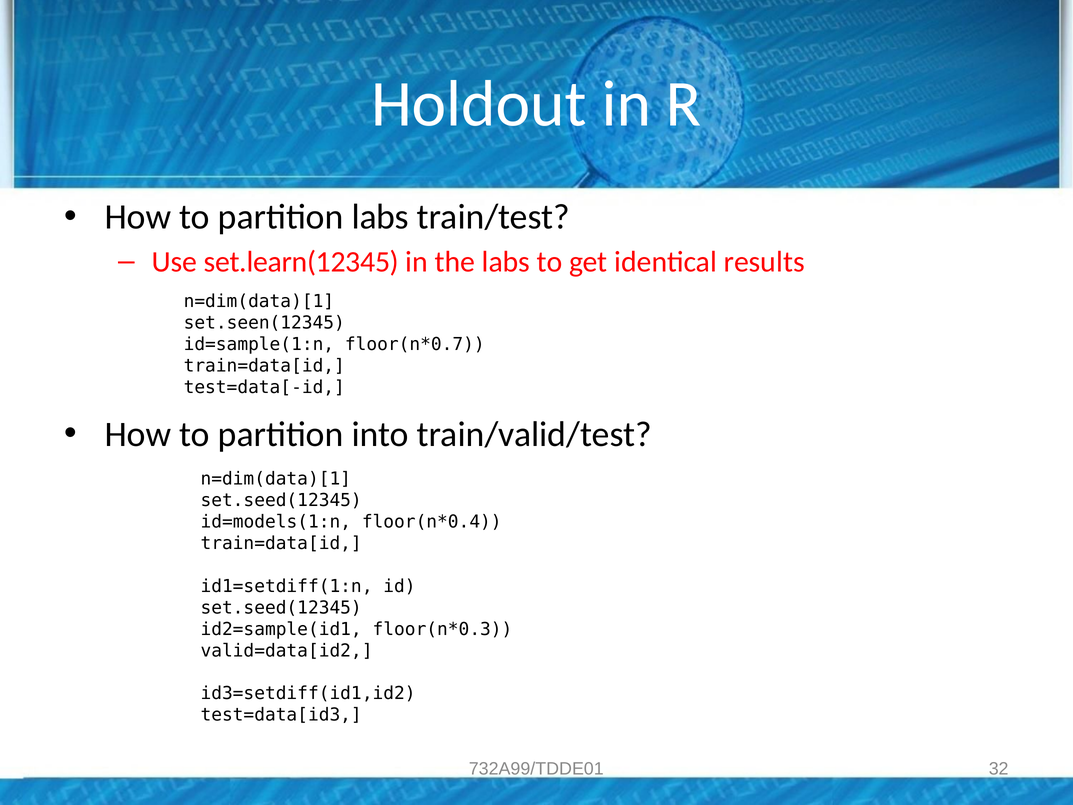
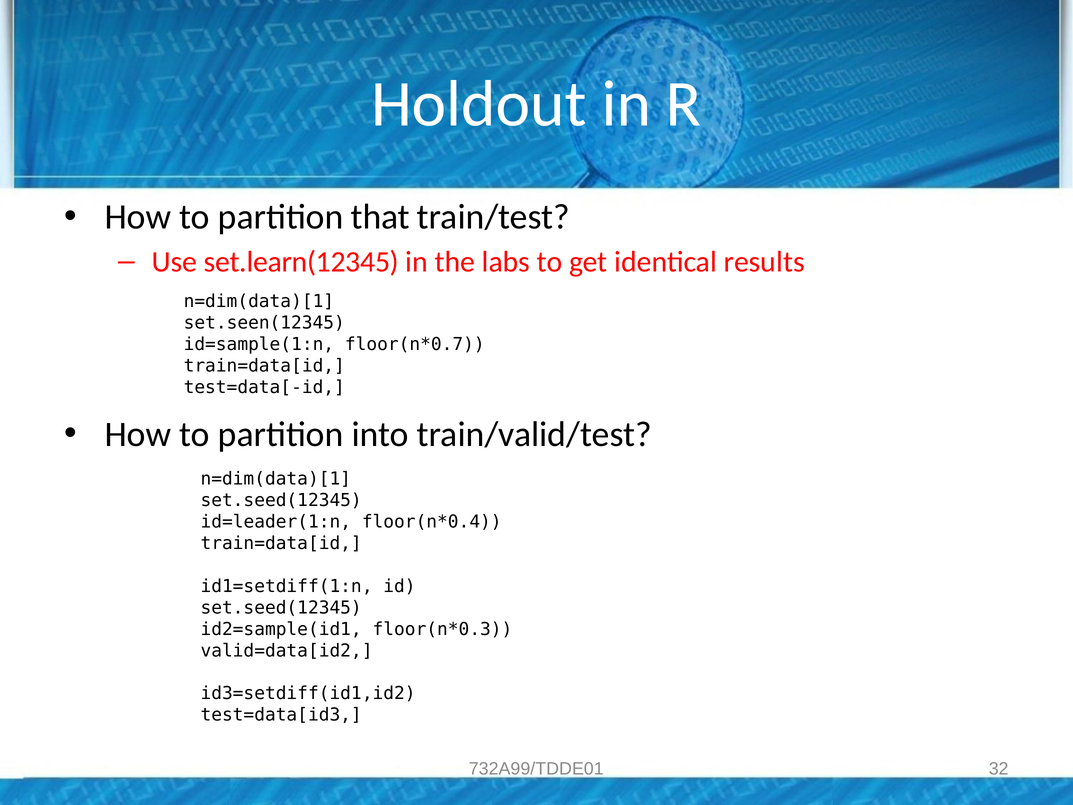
partition labs: labs -> that
id=models(1:n: id=models(1:n -> id=leader(1:n
